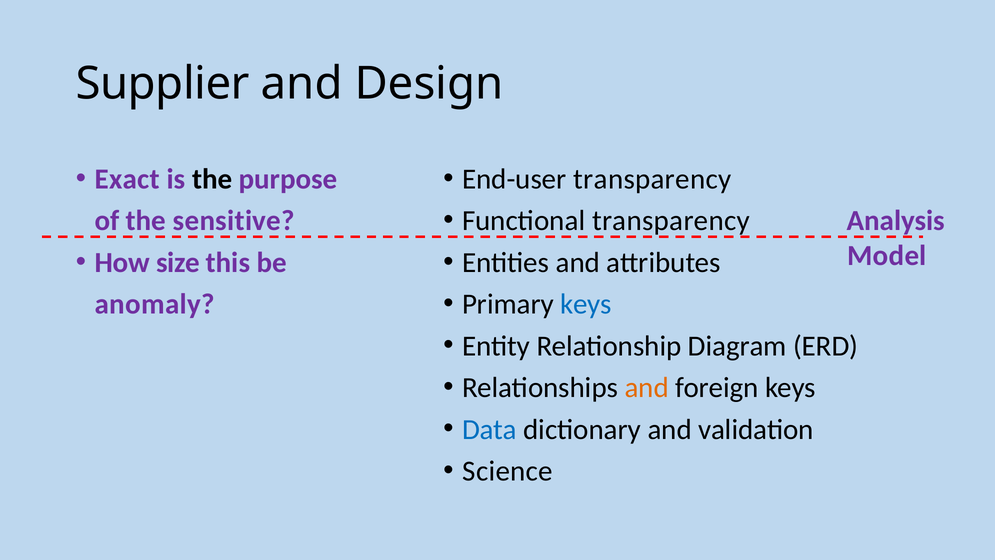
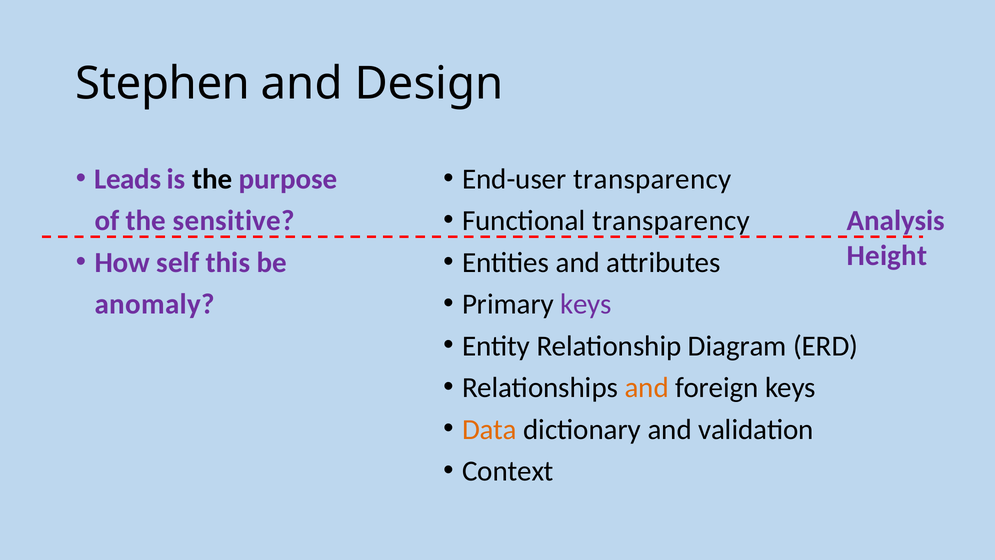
Supplier: Supplier -> Stephen
Exact: Exact -> Leads
Model: Model -> Height
size: size -> self
keys at (586, 304) colour: blue -> purple
Data colour: blue -> orange
Science: Science -> Context
